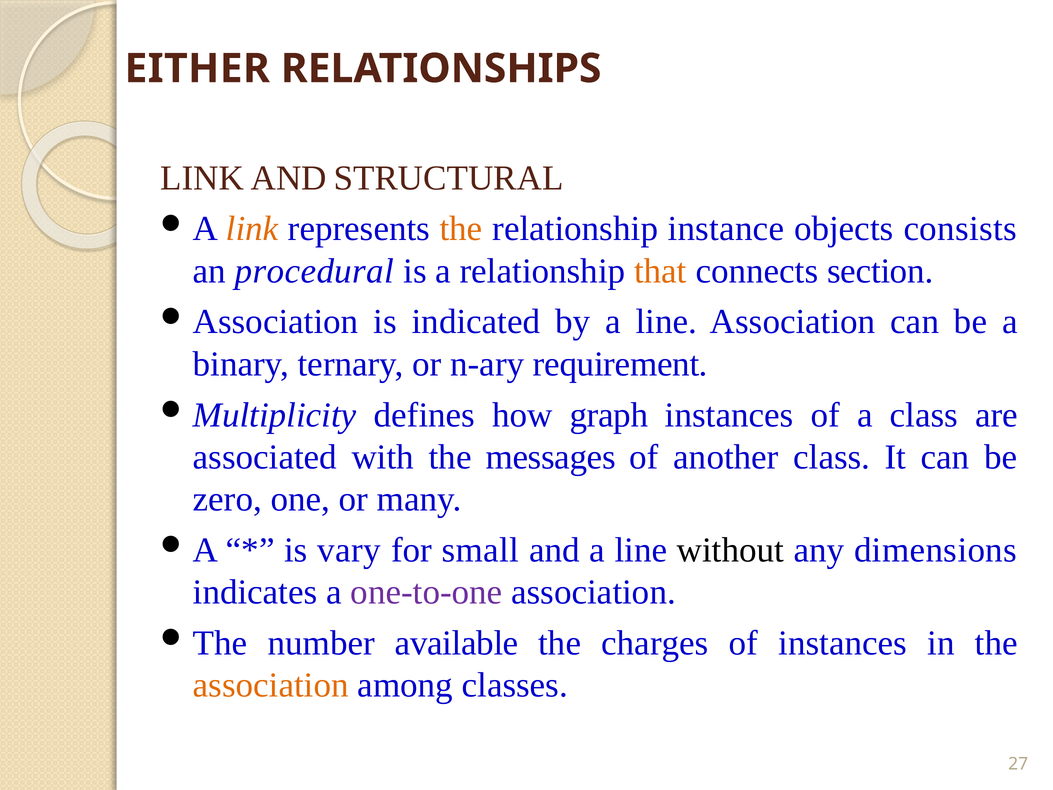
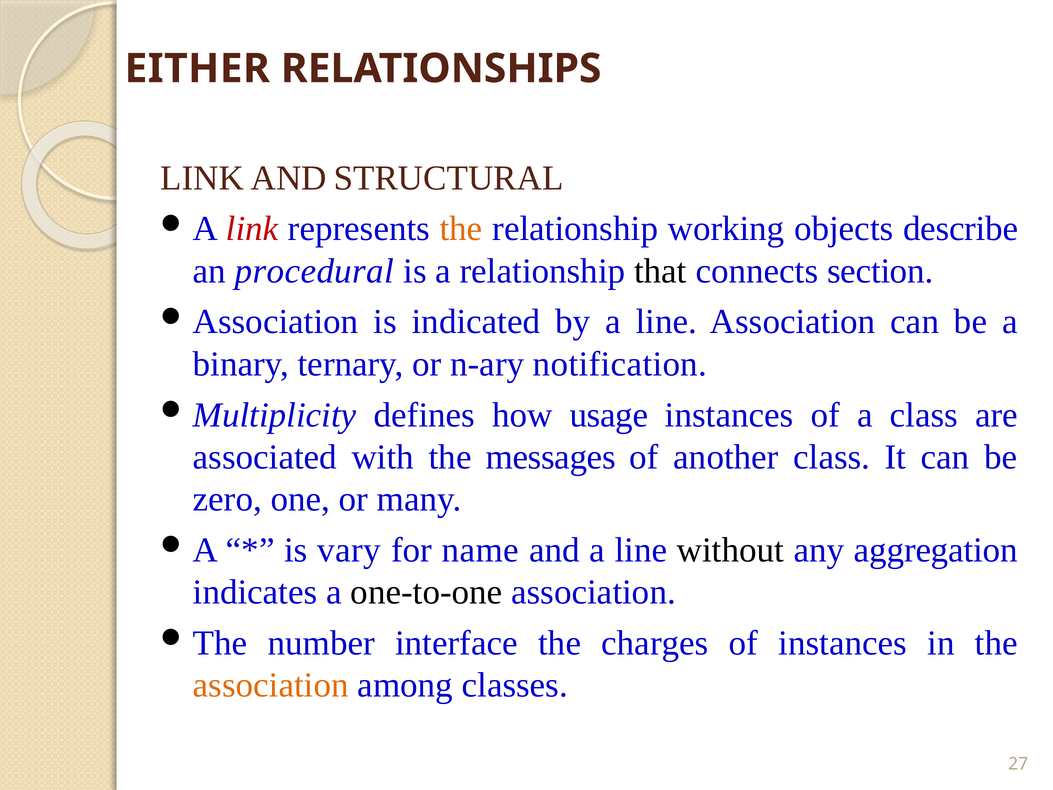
link at (252, 229) colour: orange -> red
instance: instance -> working
consists: consists -> describe
that colour: orange -> black
requirement: requirement -> notification
graph: graph -> usage
small: small -> name
dimensions: dimensions -> aggregation
one-to-one colour: purple -> black
available: available -> interface
